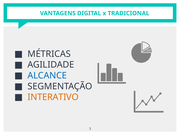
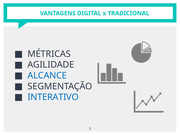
INTERATIVO colour: orange -> blue
